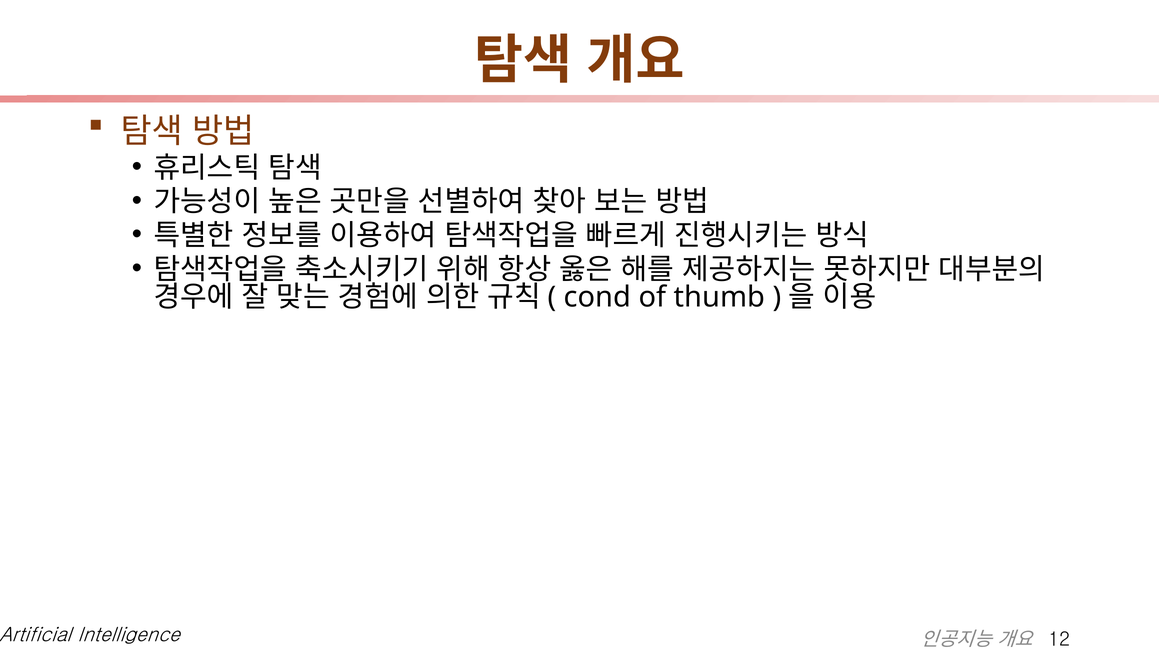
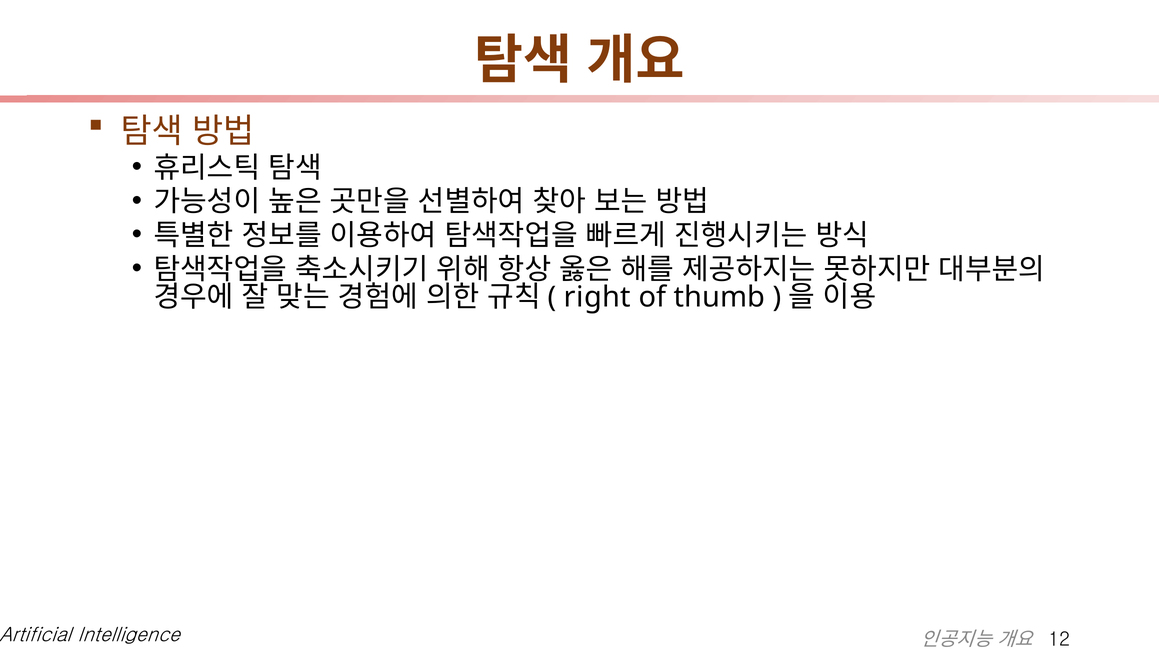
cond: cond -> right
